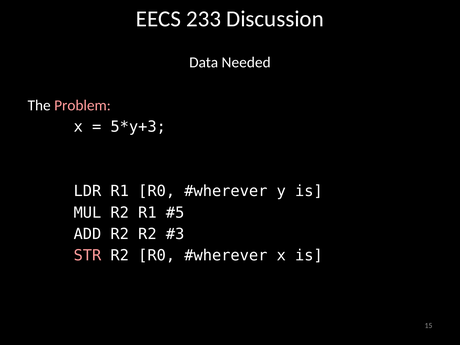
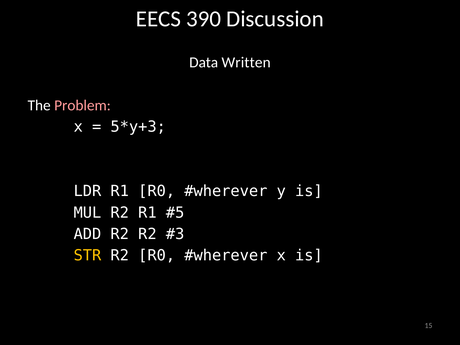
233: 233 -> 390
Needed: Needed -> Written
STR colour: pink -> yellow
